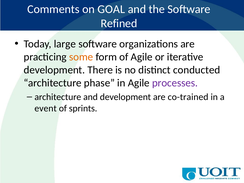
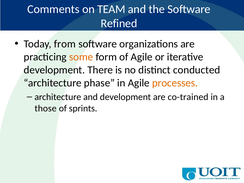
GOAL: GOAL -> TEAM
large: large -> from
processes colour: purple -> orange
event: event -> those
